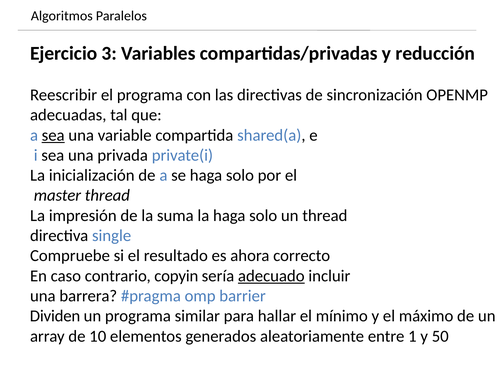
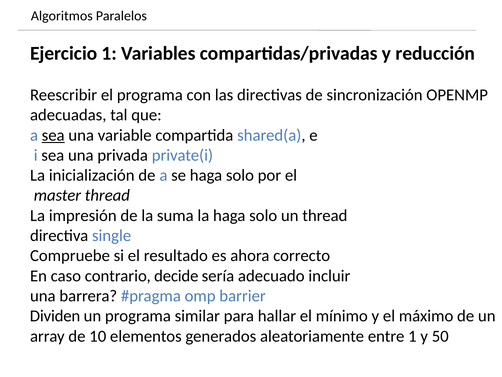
Ejercicio 3: 3 -> 1
copyin: copyin -> decide
adecuado underline: present -> none
